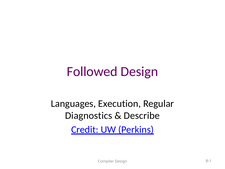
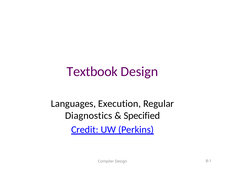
Followed: Followed -> Textbook
Describe: Describe -> Specified
